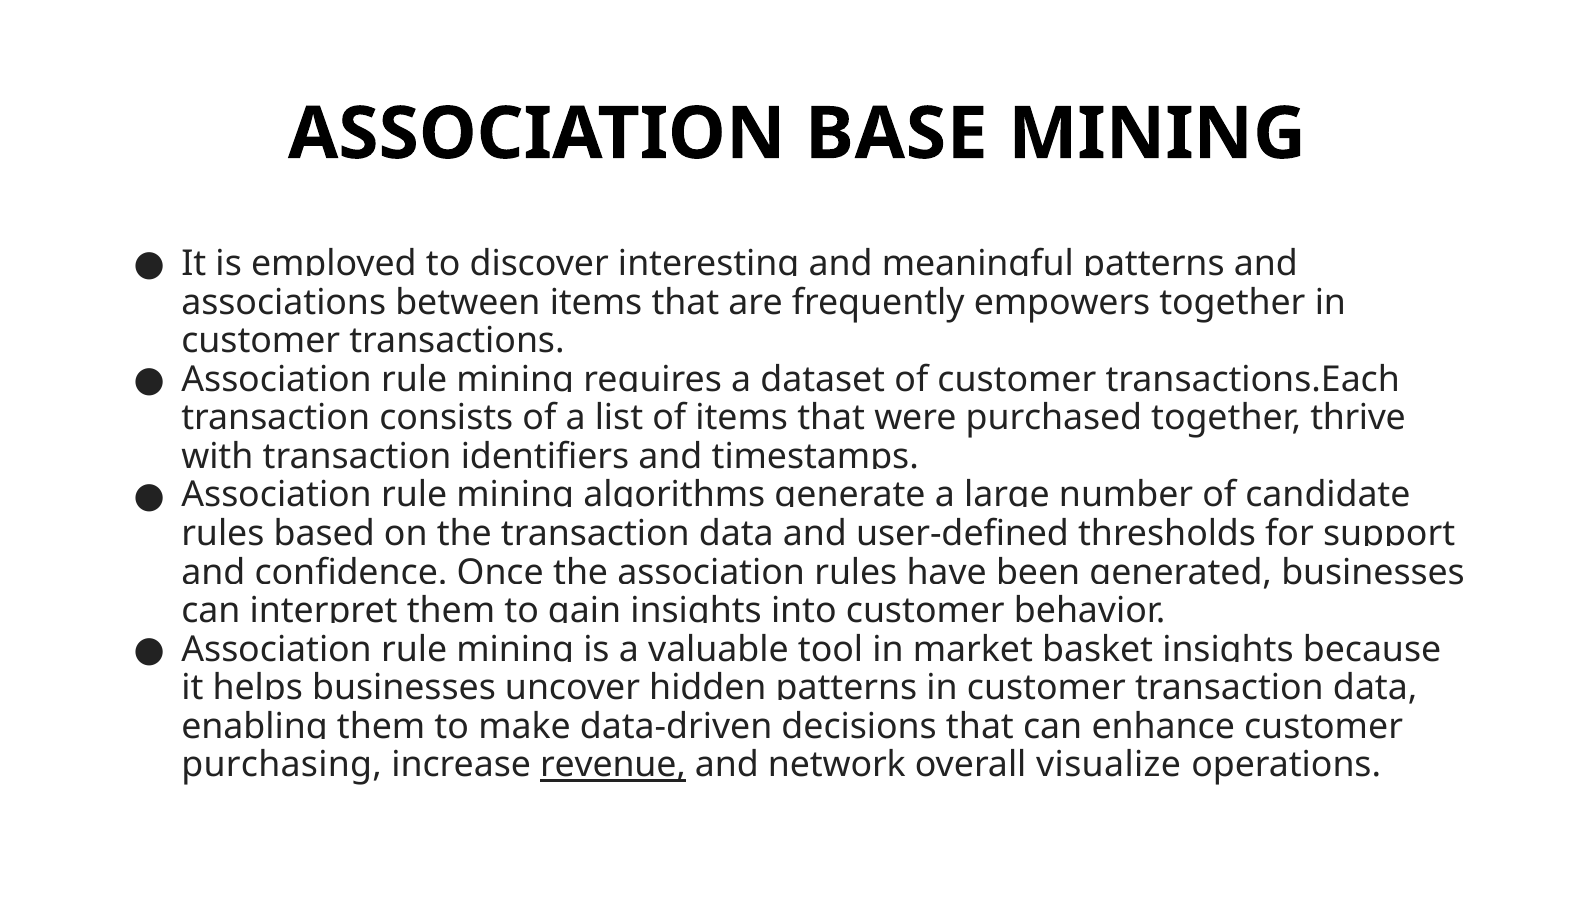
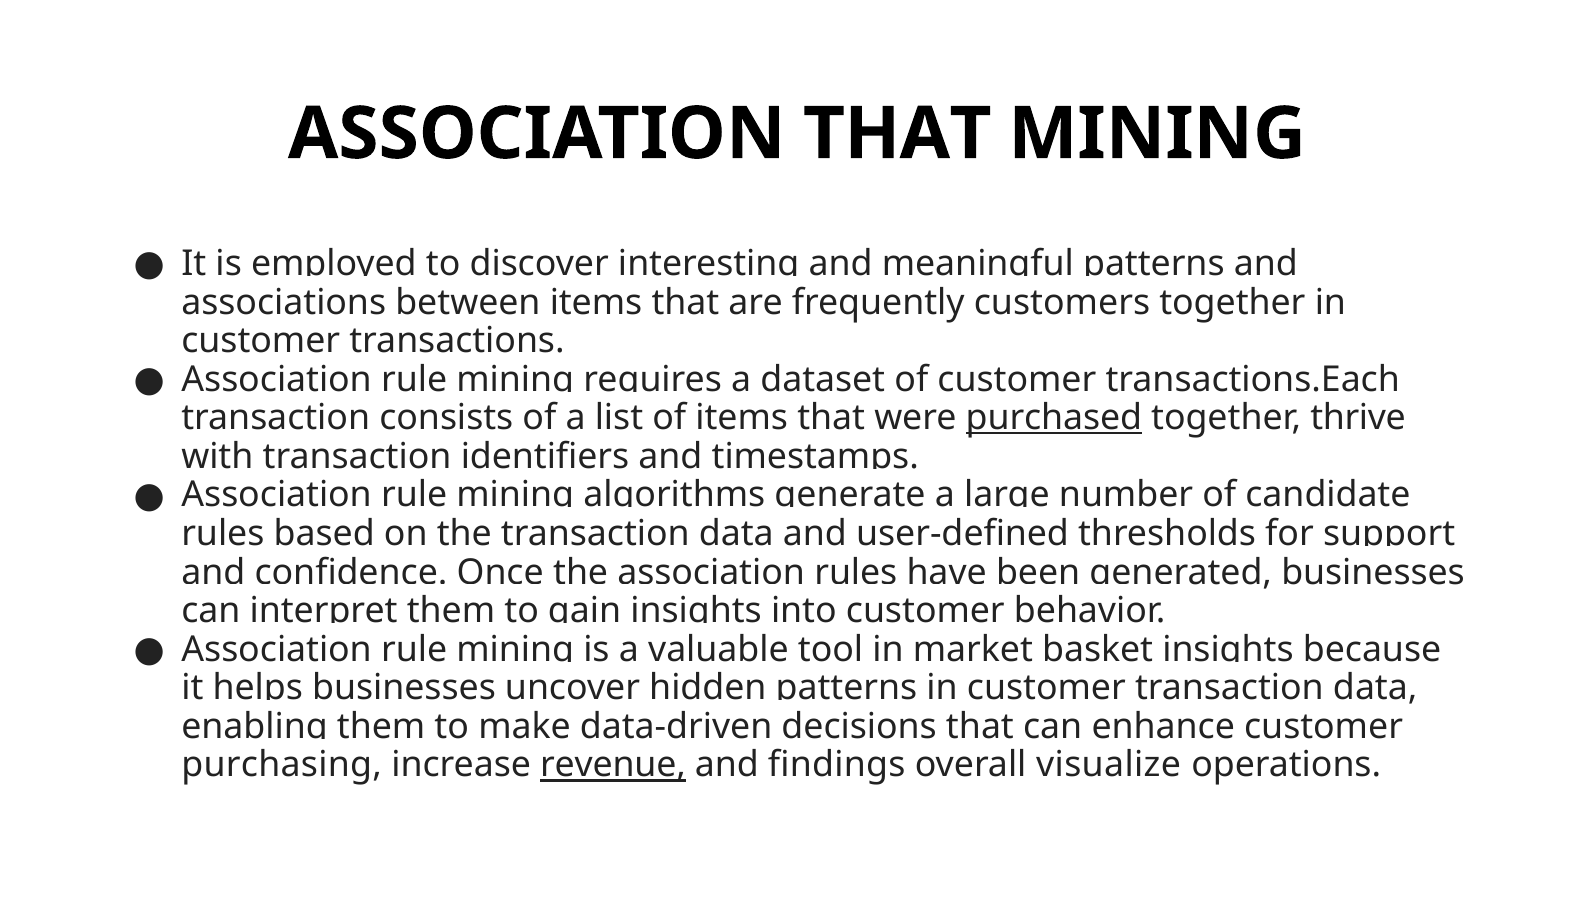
ASSOCIATION BASE: BASE -> THAT
empowers: empowers -> customers
purchased underline: none -> present
network: network -> findings
